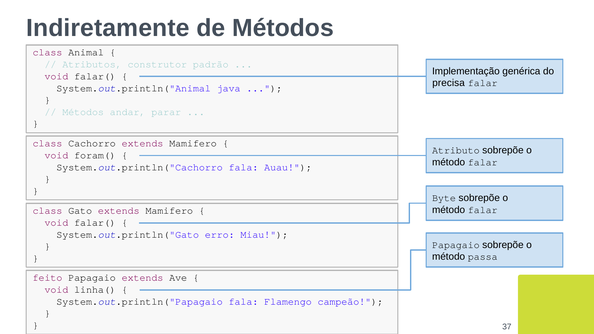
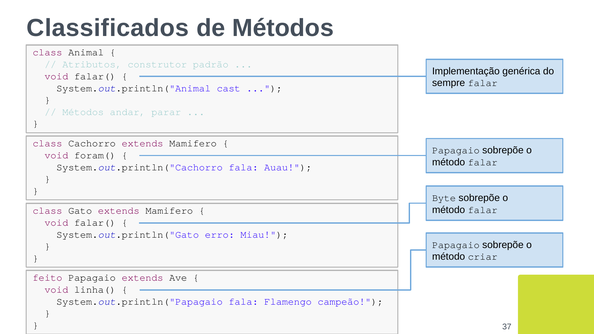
Indiretamente: Indiretamente -> Classificados
precisa: precisa -> sempre
java: java -> cast
Atributo at (456, 150): Atributo -> Papagaio
passa: passa -> criar
